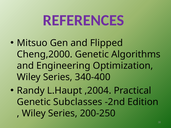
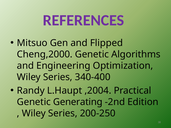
Subclasses: Subclasses -> Generating
